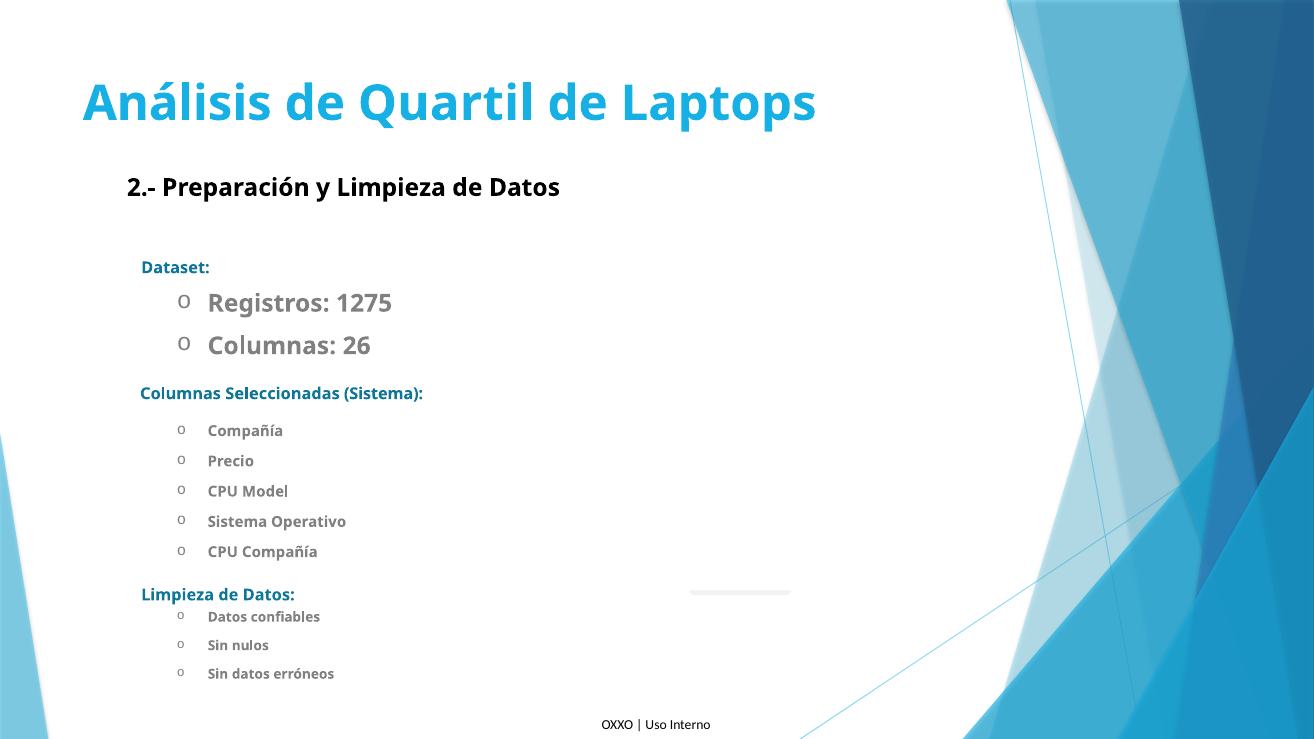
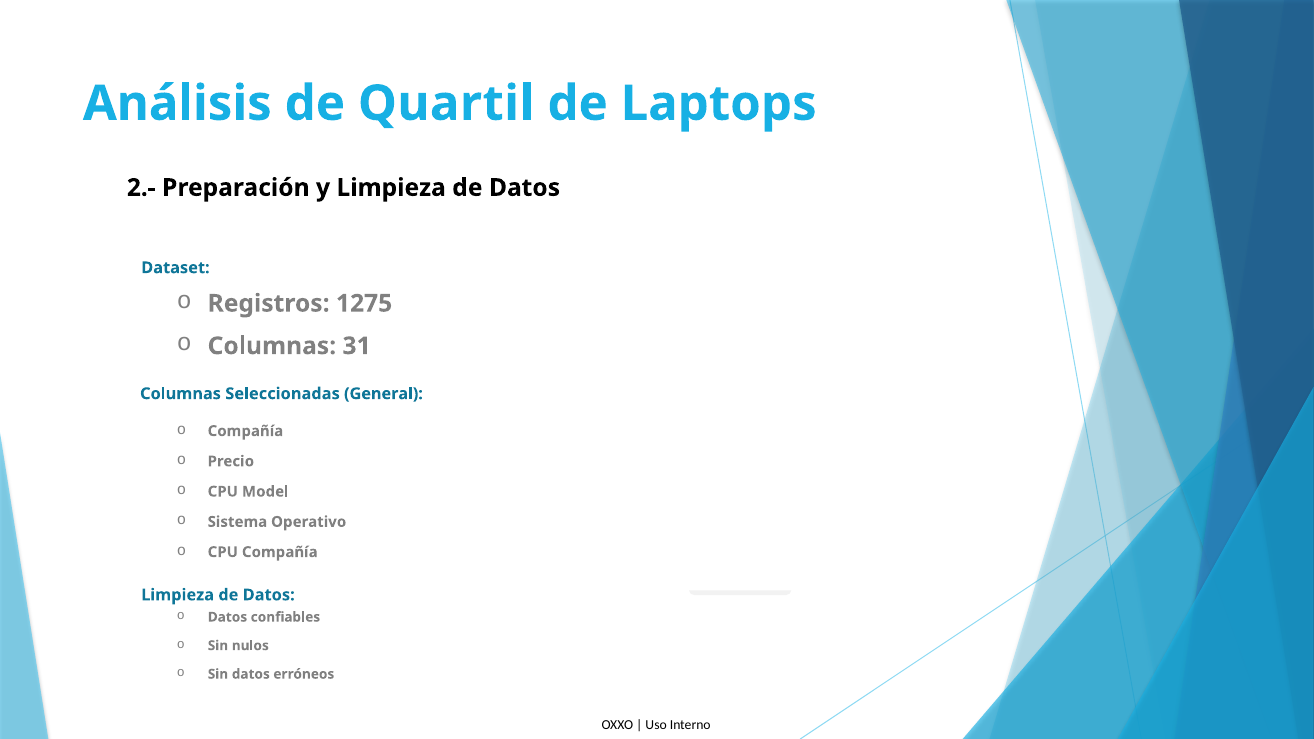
26: 26 -> 31
Seleccionadas Sistema: Sistema -> General
